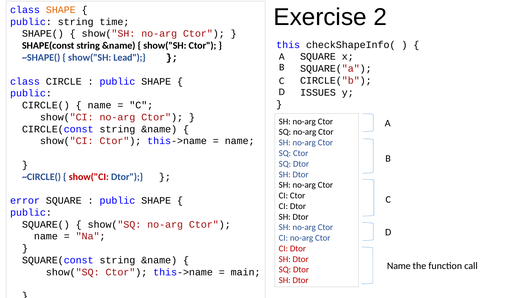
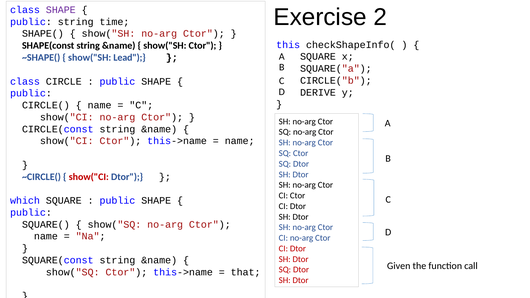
SHAPE at (61, 10) colour: orange -> purple
ISSUES: ISSUES -> DERIVE
error: error -> which
Name at (399, 266): Name -> Given
main: main -> that
